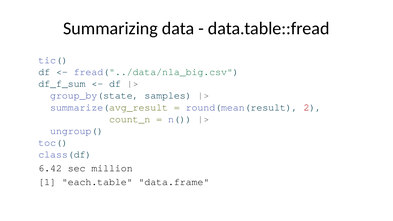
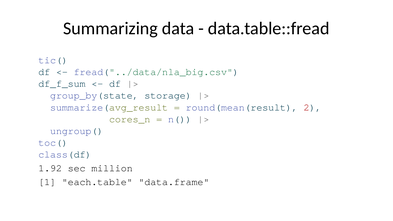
samples: samples -> storage
count_n: count_n -> cores_n
6.42: 6.42 -> 1.92
